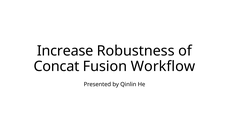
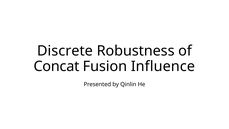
Increase: Increase -> Discrete
Workflow: Workflow -> Influence
